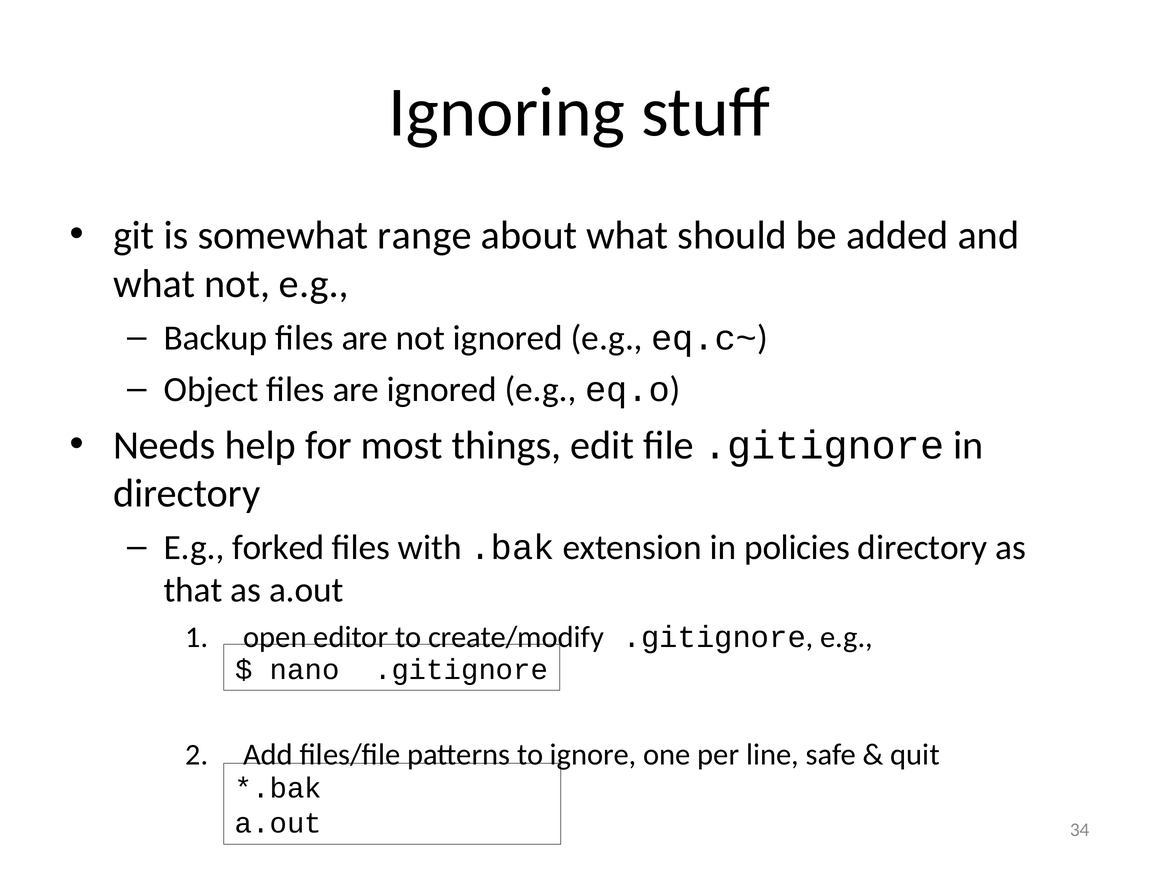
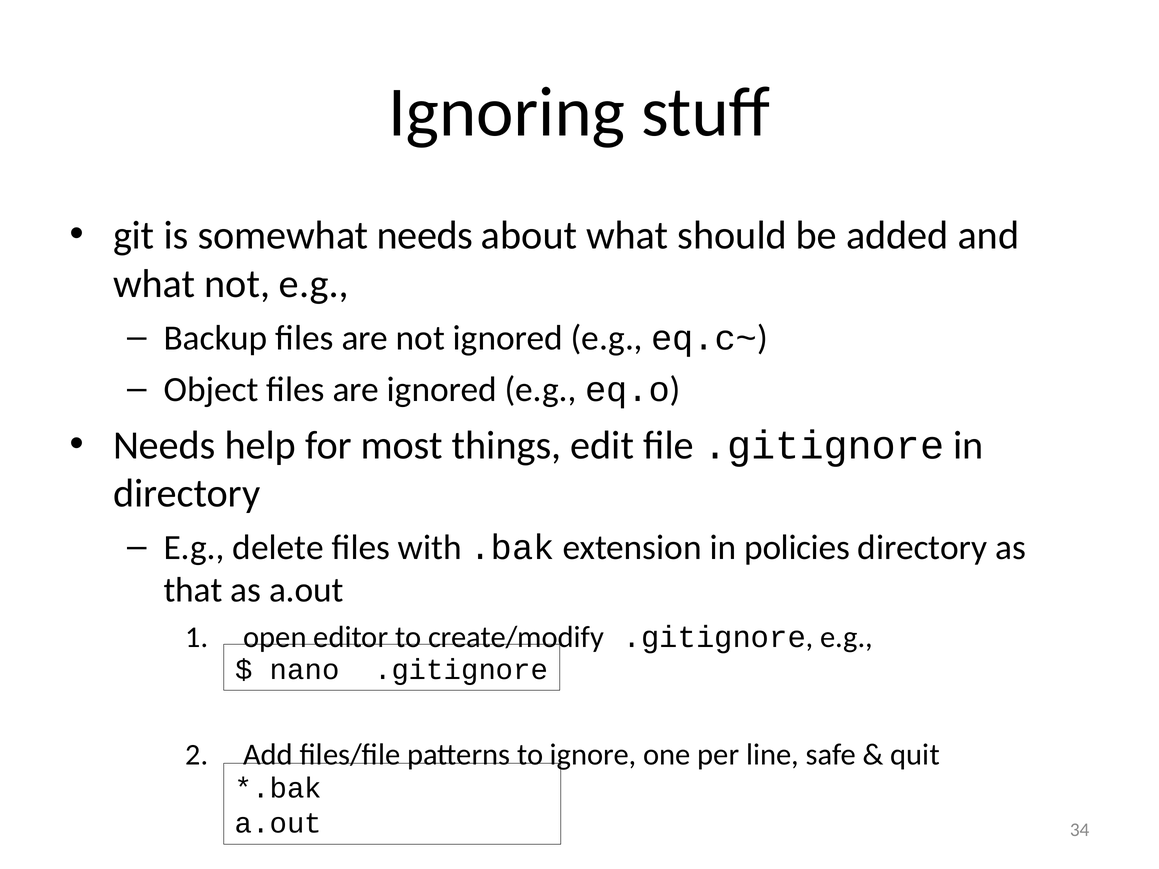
somewhat range: range -> needs
forked: forked -> delete
